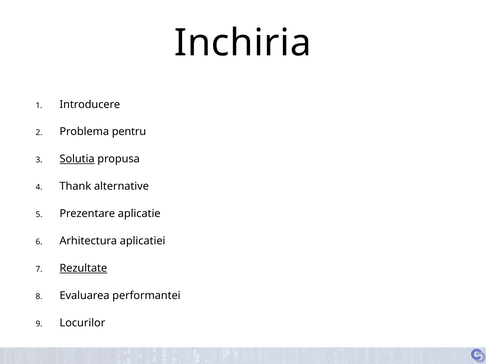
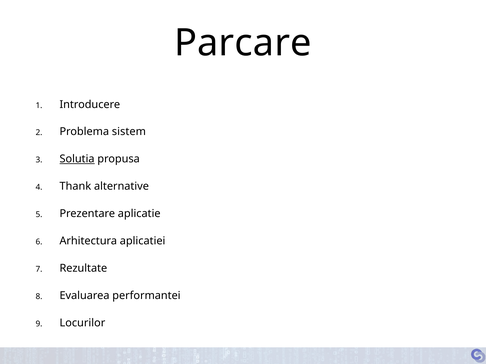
Inchiria: Inchiria -> Parcare
pentru: pentru -> sistem
Rezultate underline: present -> none
